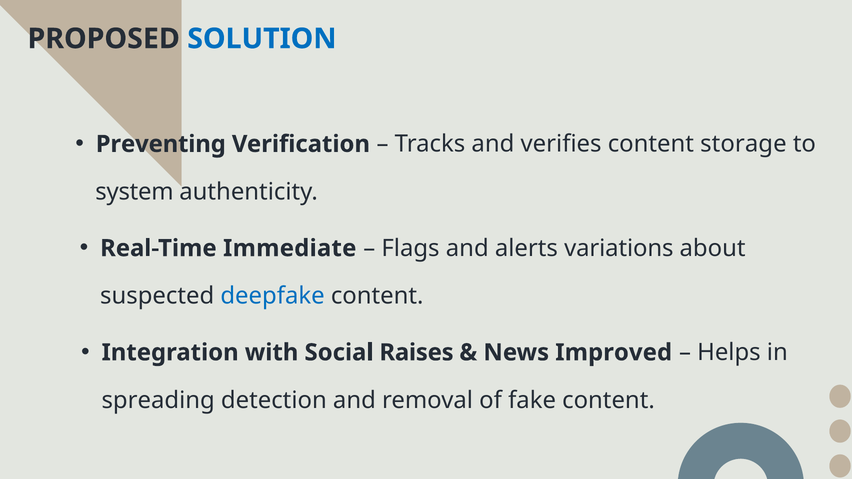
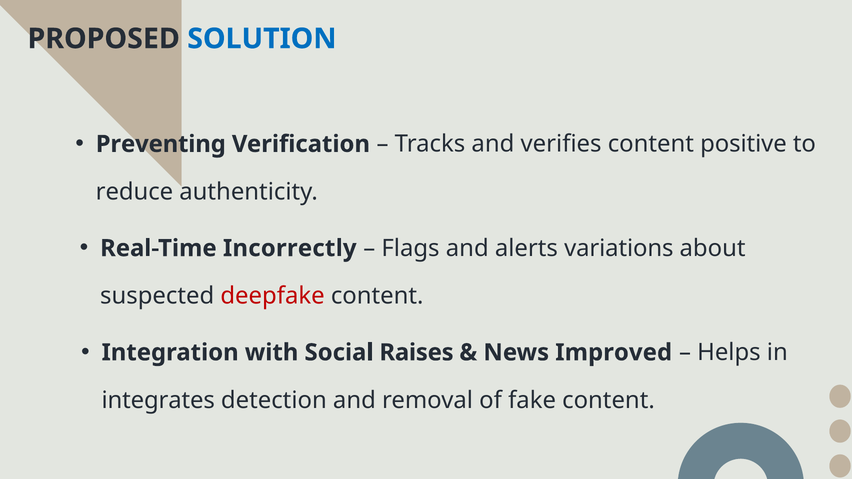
storage: storage -> positive
system: system -> reduce
Immediate: Immediate -> Incorrectly
deepfake colour: blue -> red
spreading: spreading -> integrates
